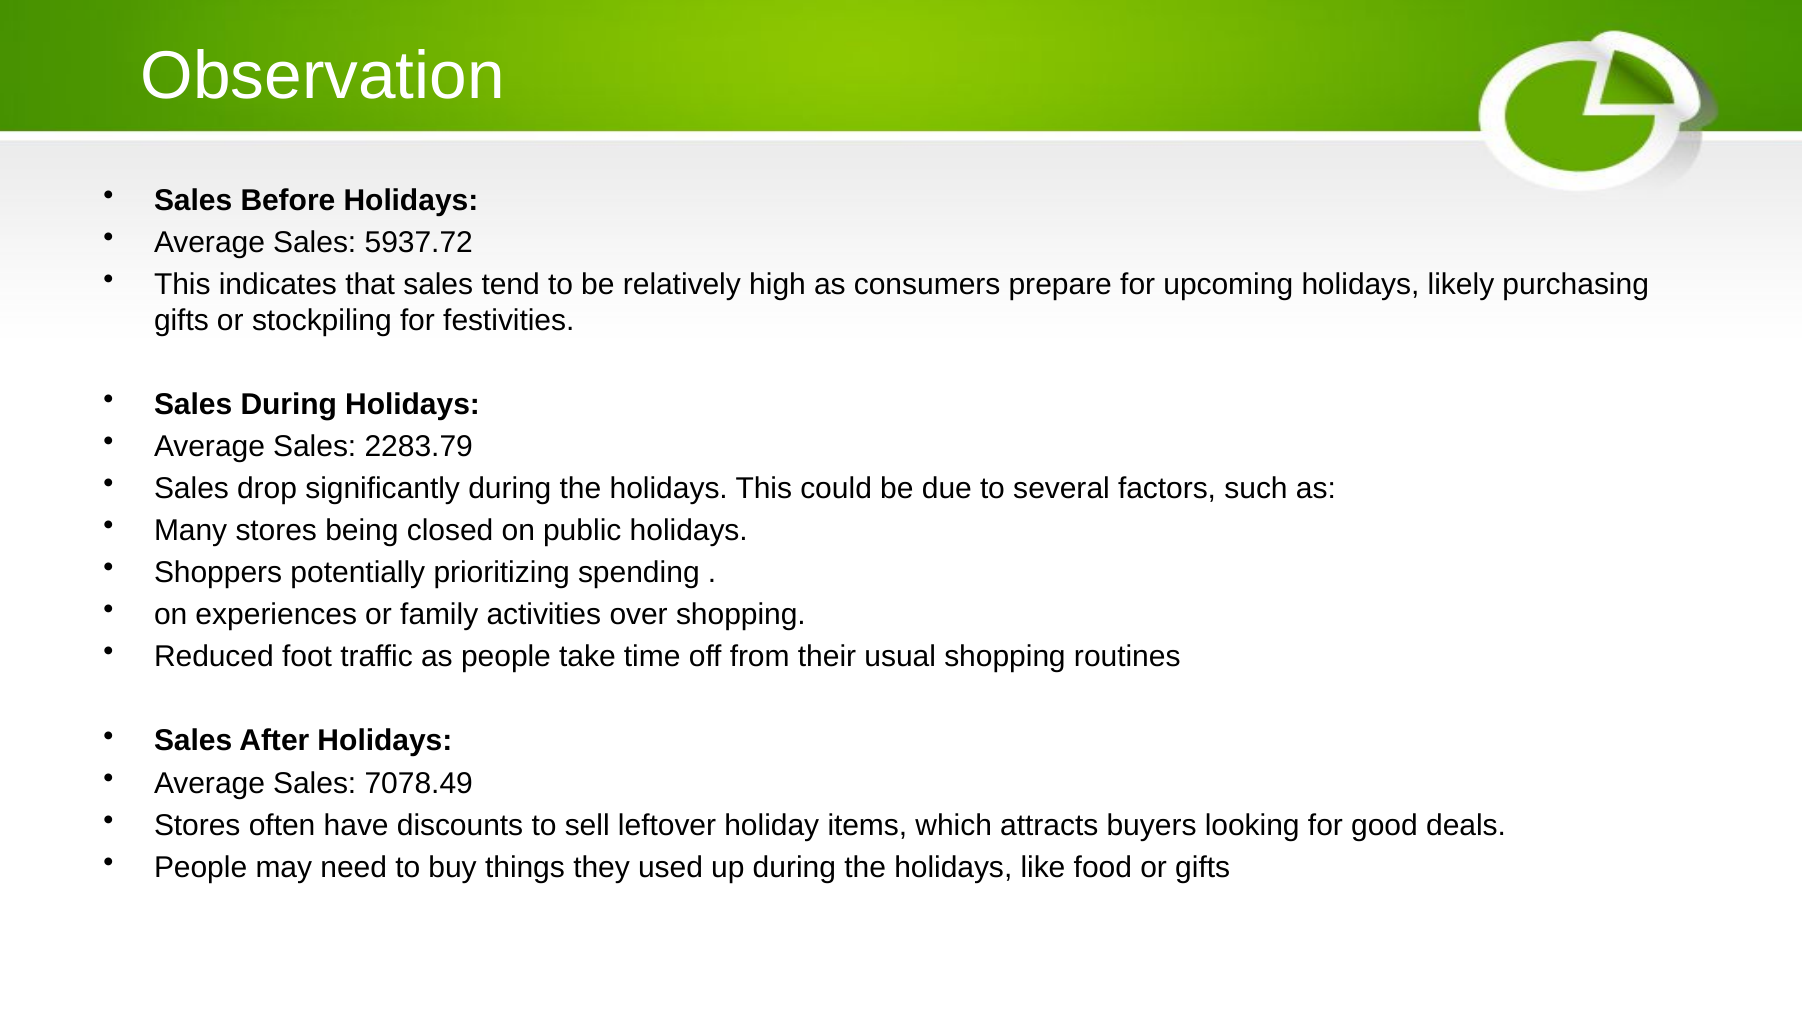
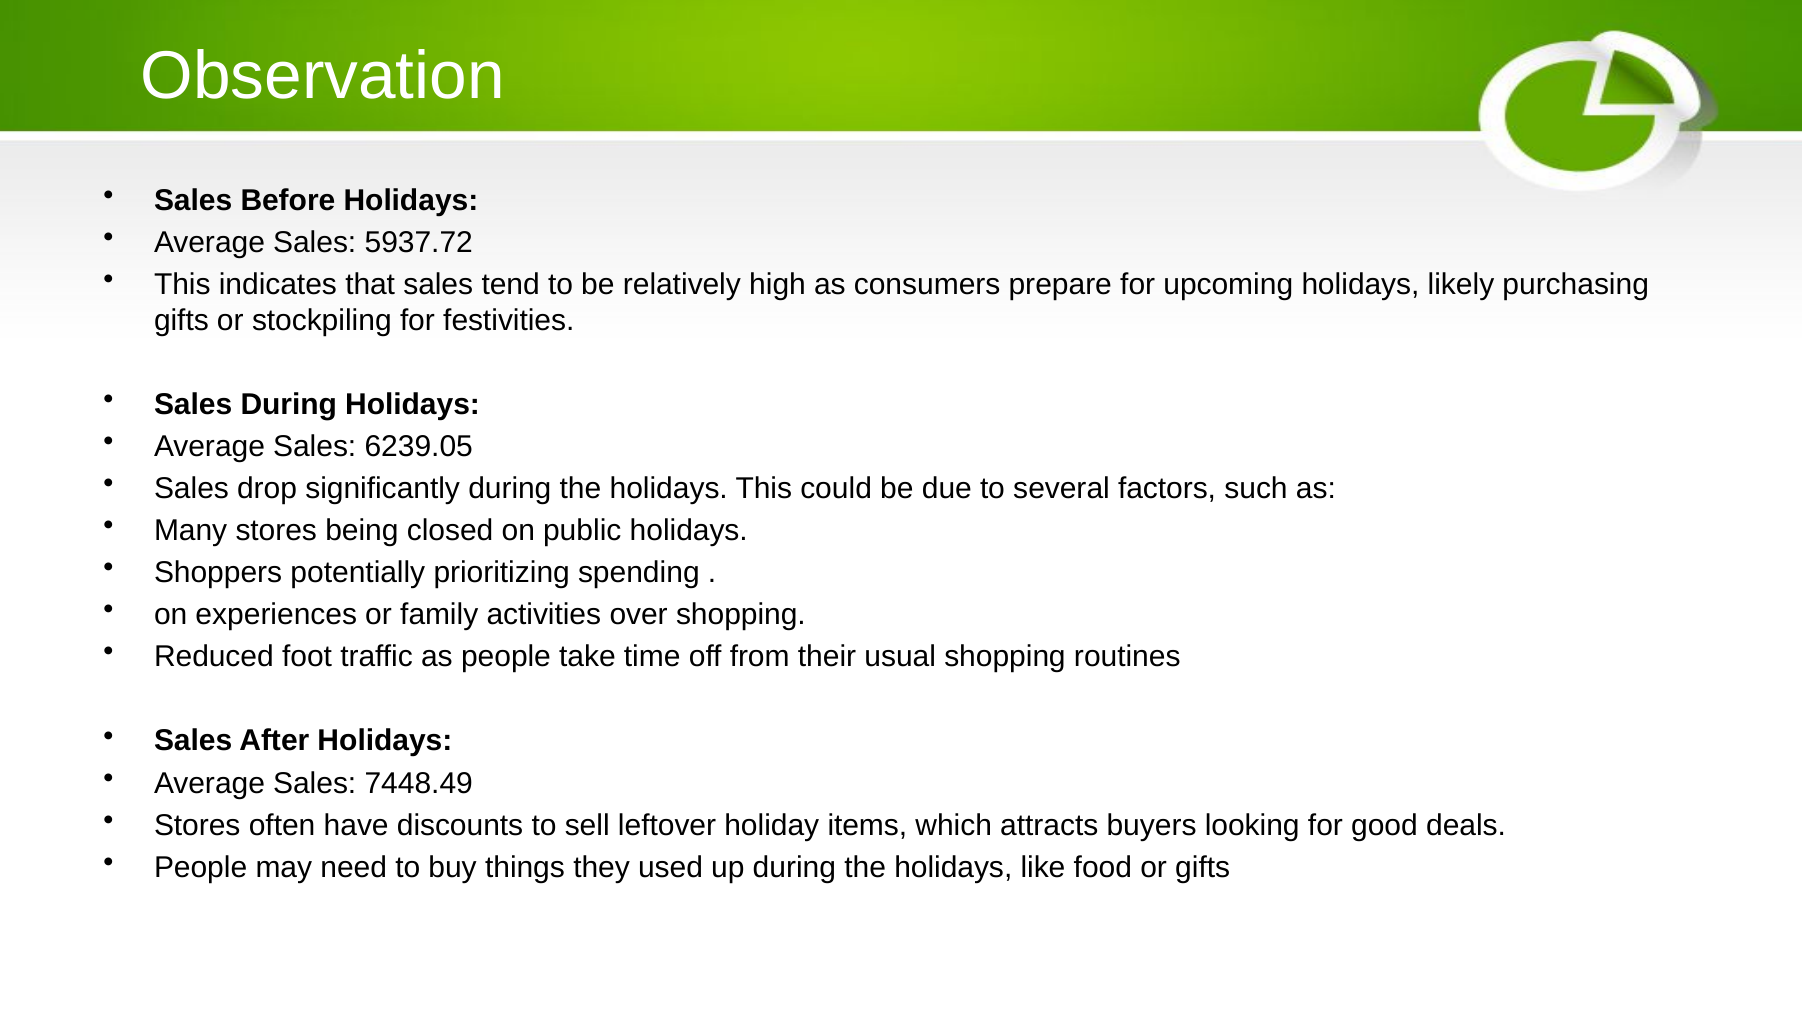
2283.79: 2283.79 -> 6239.05
7078.49: 7078.49 -> 7448.49
